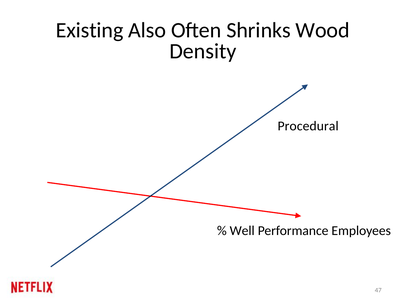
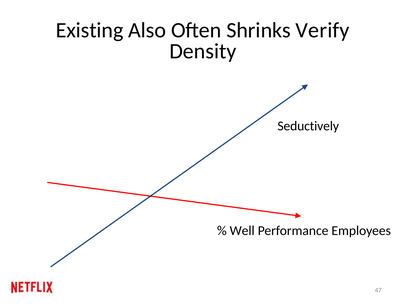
Wood: Wood -> Verify
Procedural: Procedural -> Seductively
